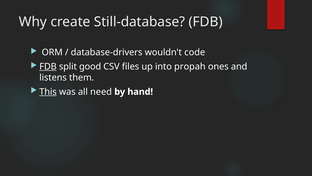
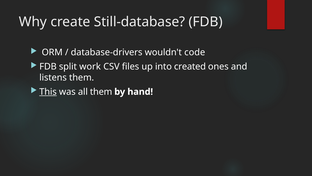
FDB at (48, 66) underline: present -> none
good: good -> work
propah: propah -> created
all need: need -> them
